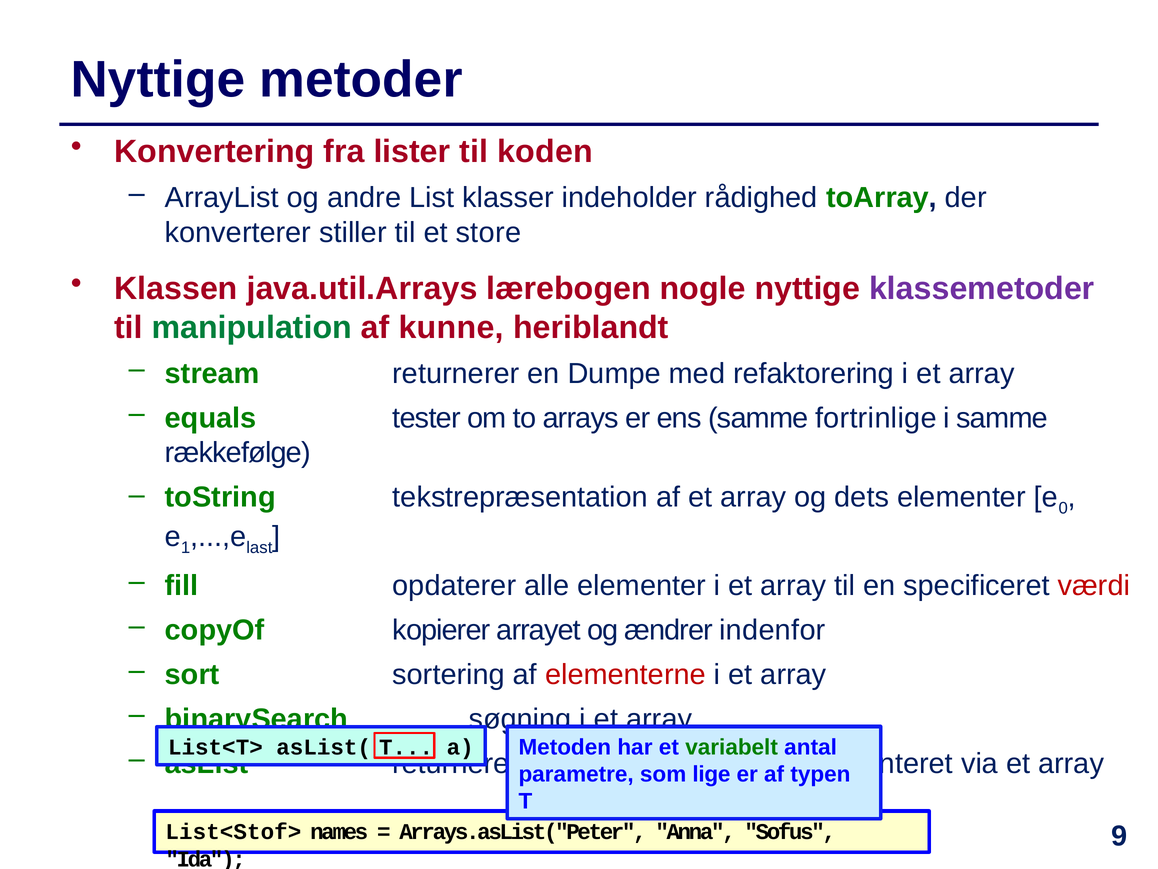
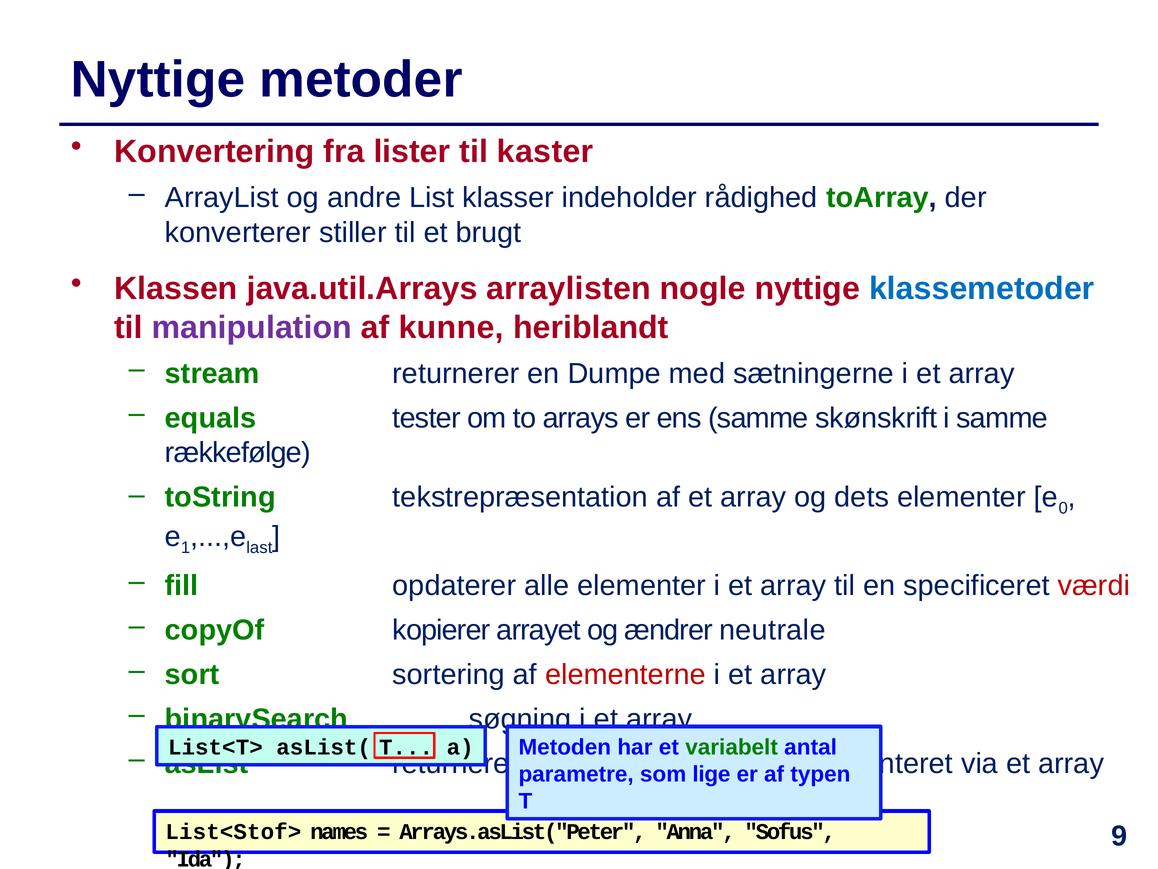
koden: koden -> kaster
store: store -> brugt
lærebogen: lærebogen -> arraylisten
klassemetoder colour: purple -> blue
manipulation colour: green -> purple
refaktorering: refaktorering -> sætningerne
fortrinlige: fortrinlige -> skønskrift
indenfor: indenfor -> neutrale
